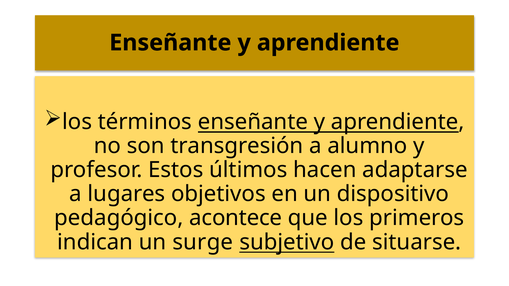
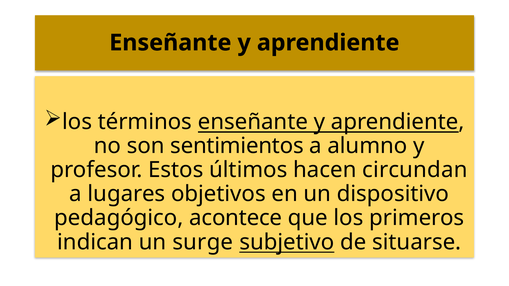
transgresión: transgresión -> sentimientos
adaptarse: adaptarse -> circundan
